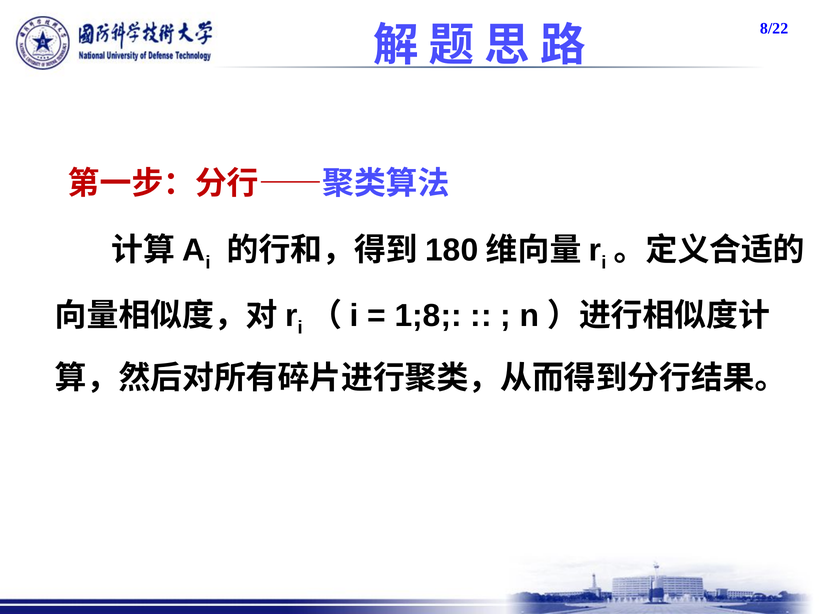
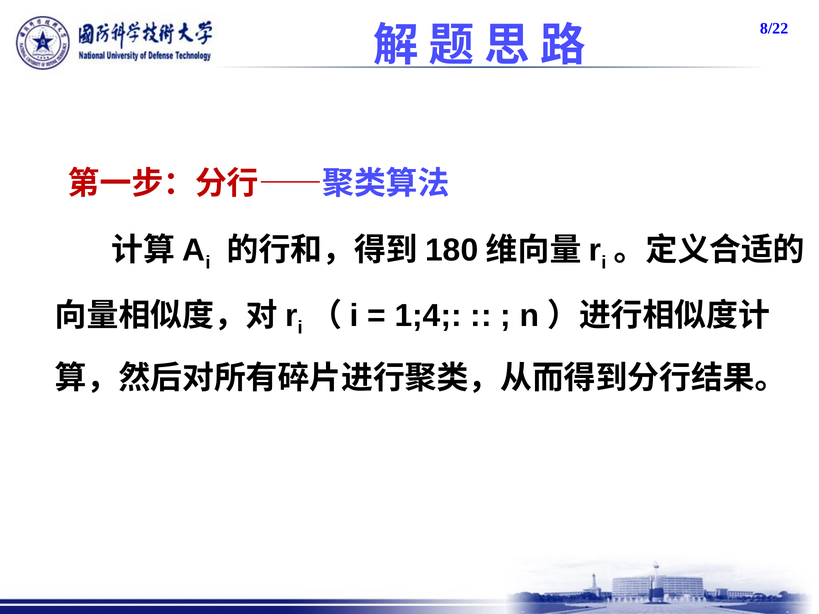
1;8: 1;8 -> 1;4
